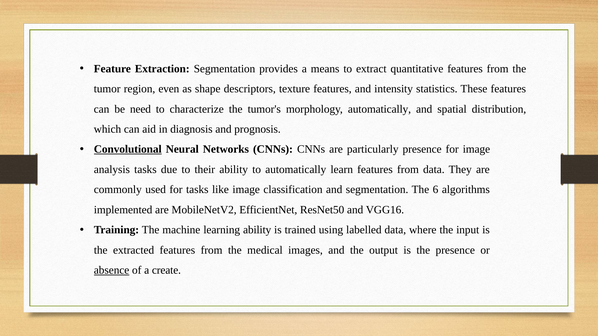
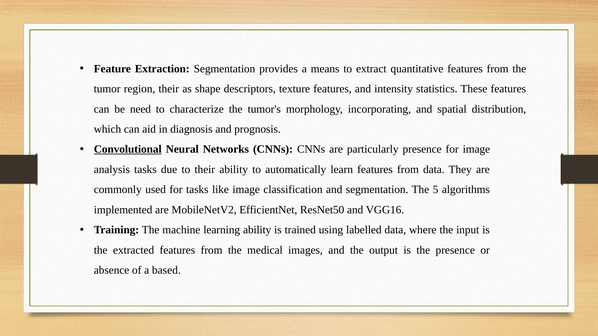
region even: even -> their
morphology automatically: automatically -> incorporating
6: 6 -> 5
absence underline: present -> none
create: create -> based
